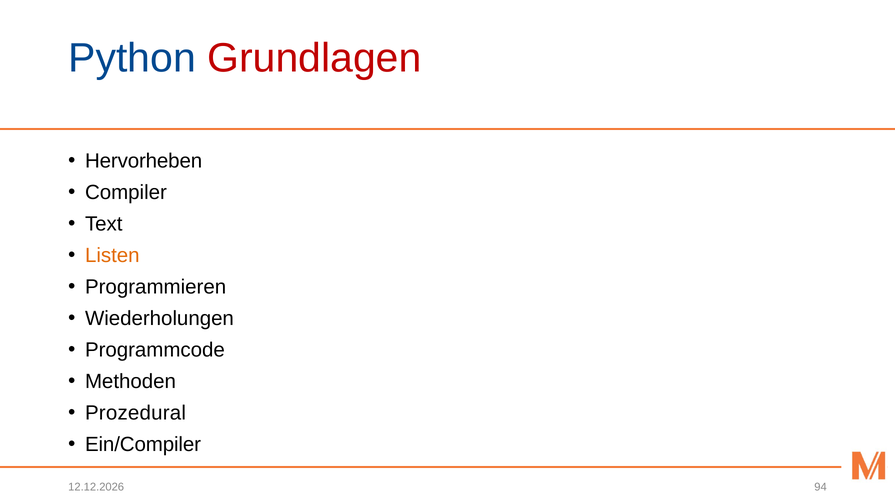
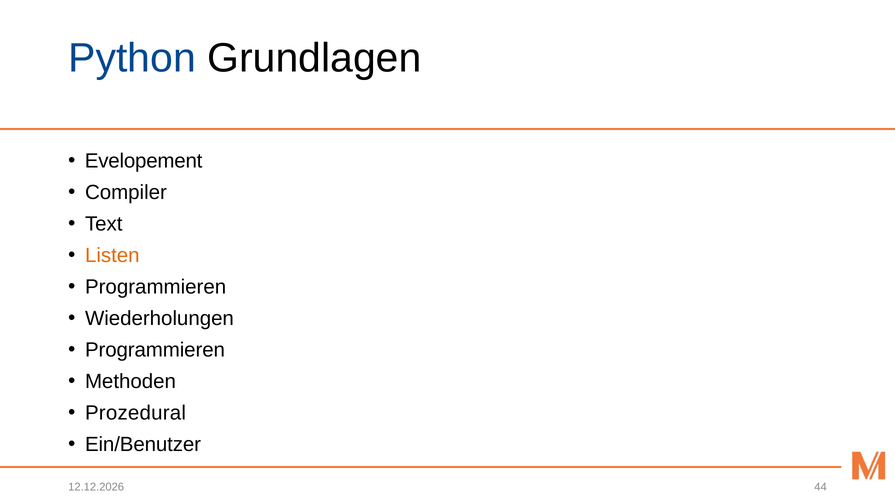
Grundlagen colour: red -> black
Hervorheben: Hervorheben -> Evelopement
Programmcode at (155, 350): Programmcode -> Programmieren
Ein/Compiler: Ein/Compiler -> Ein/Benutzer
94: 94 -> 44
